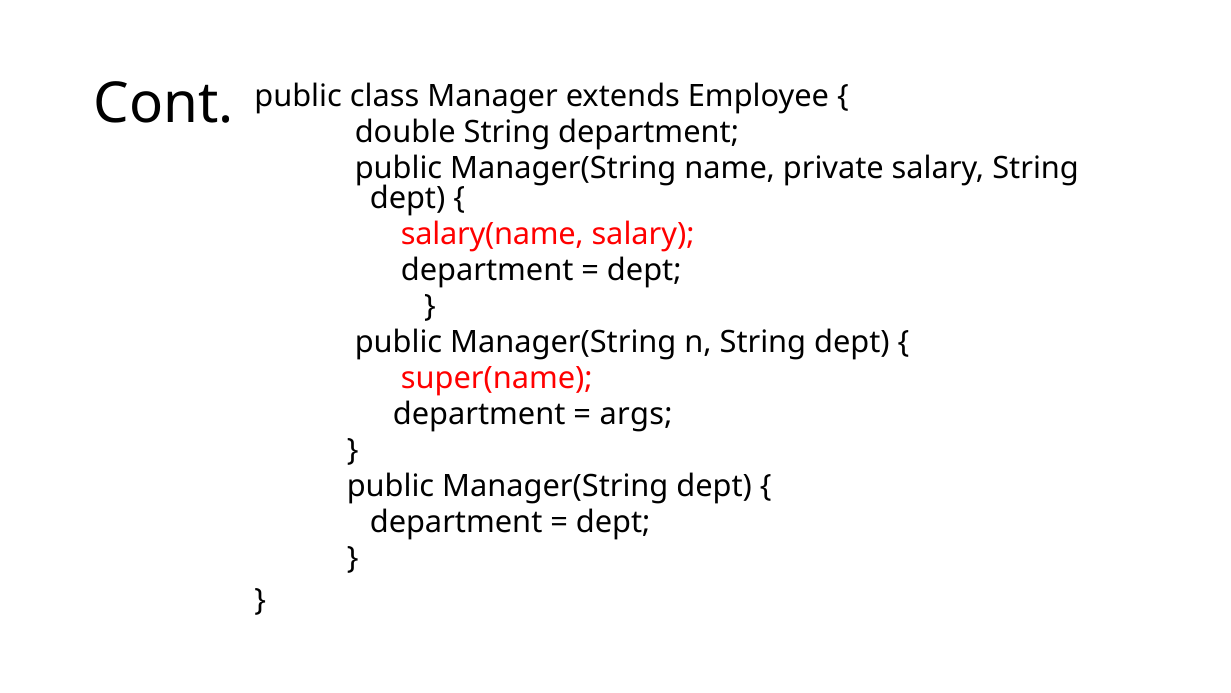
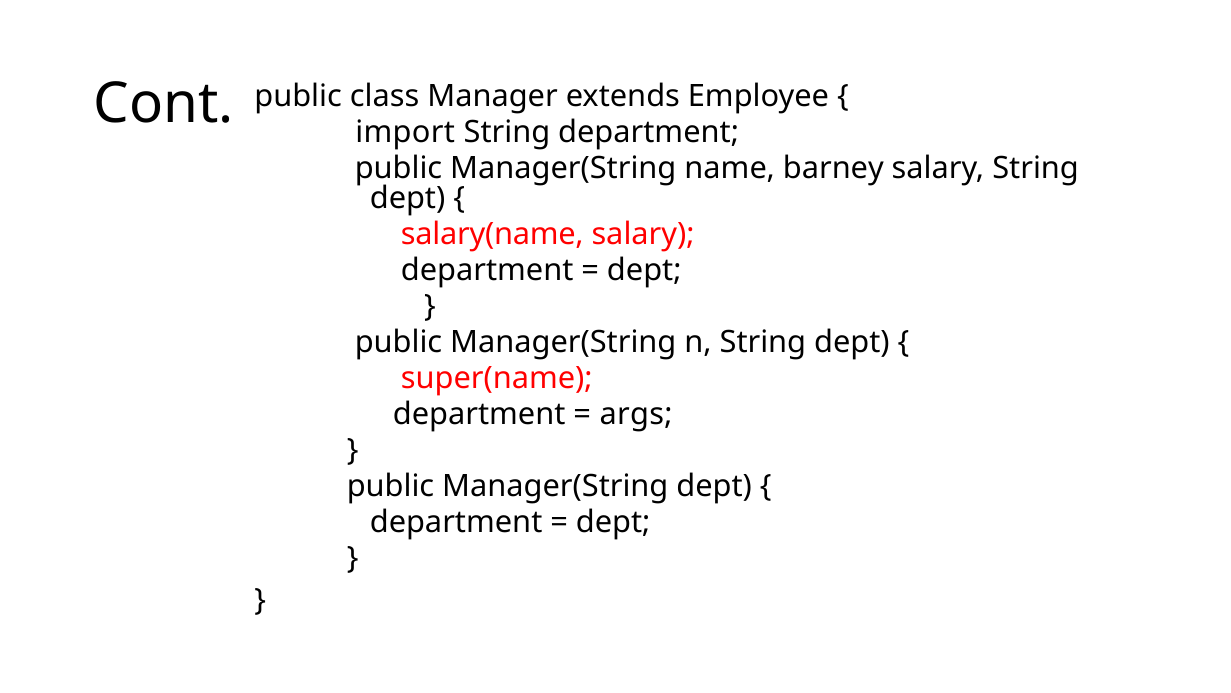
double: double -> import
private: private -> barney
